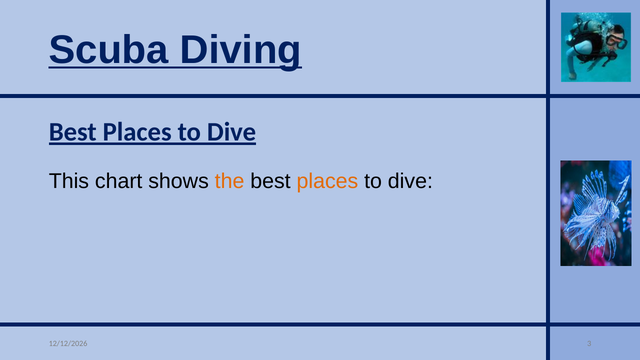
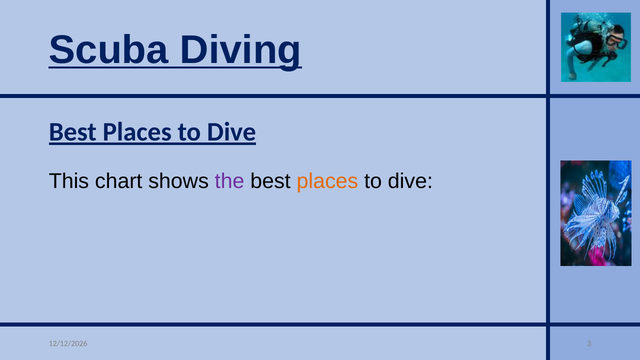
the colour: orange -> purple
